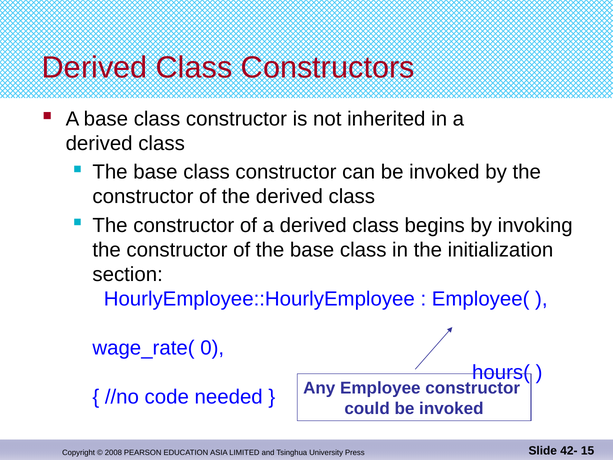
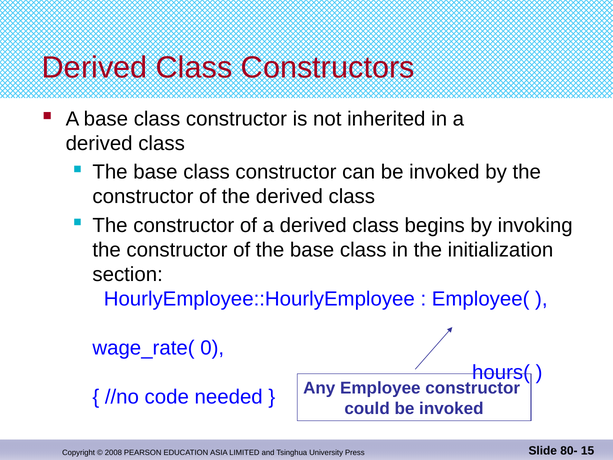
42-: 42- -> 80-
